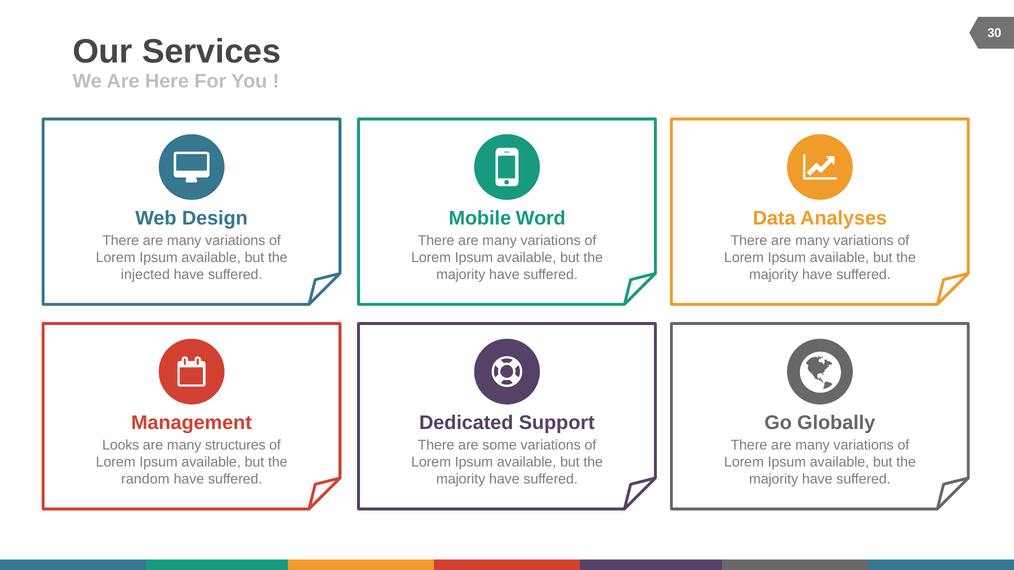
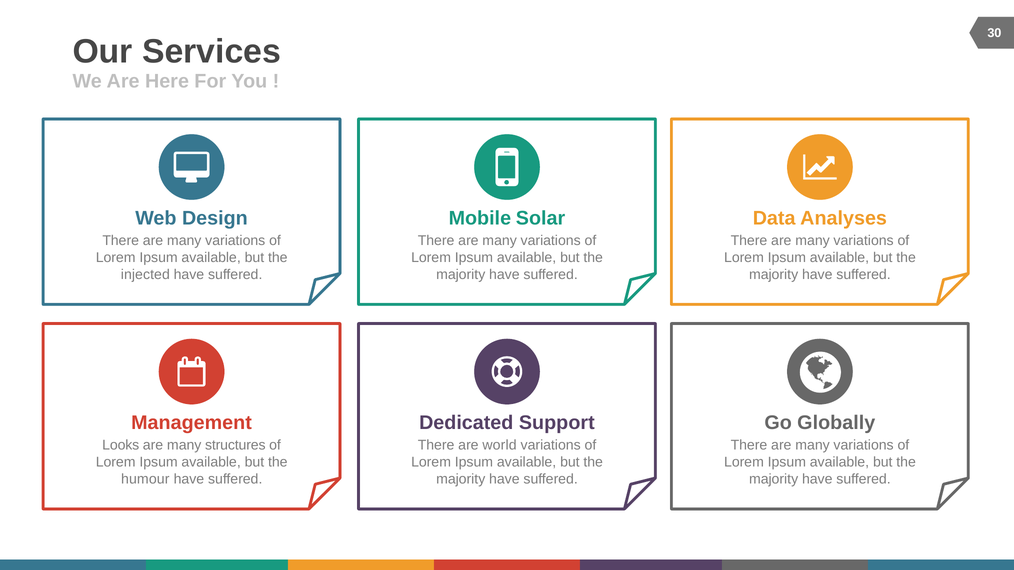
Word: Word -> Solar
some: some -> world
random: random -> humour
